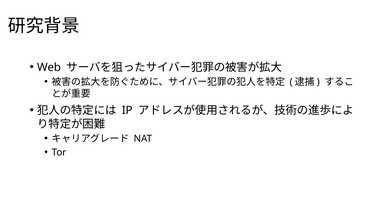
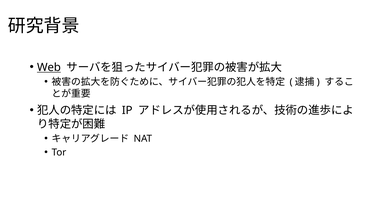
Web underline: none -> present
